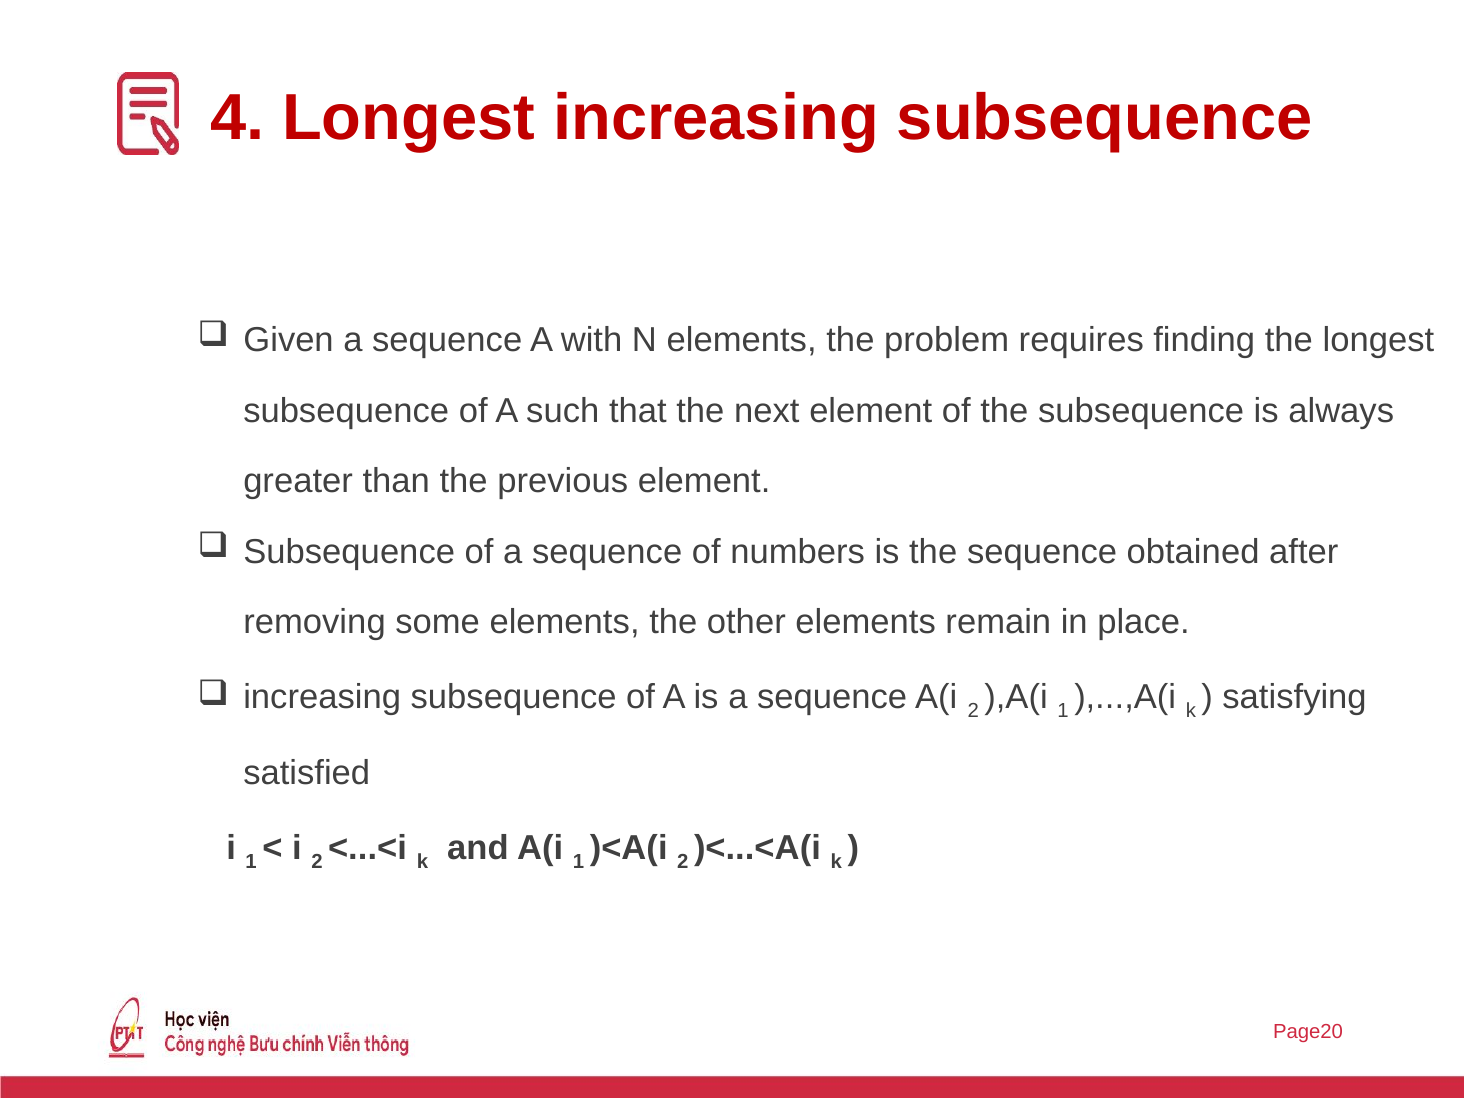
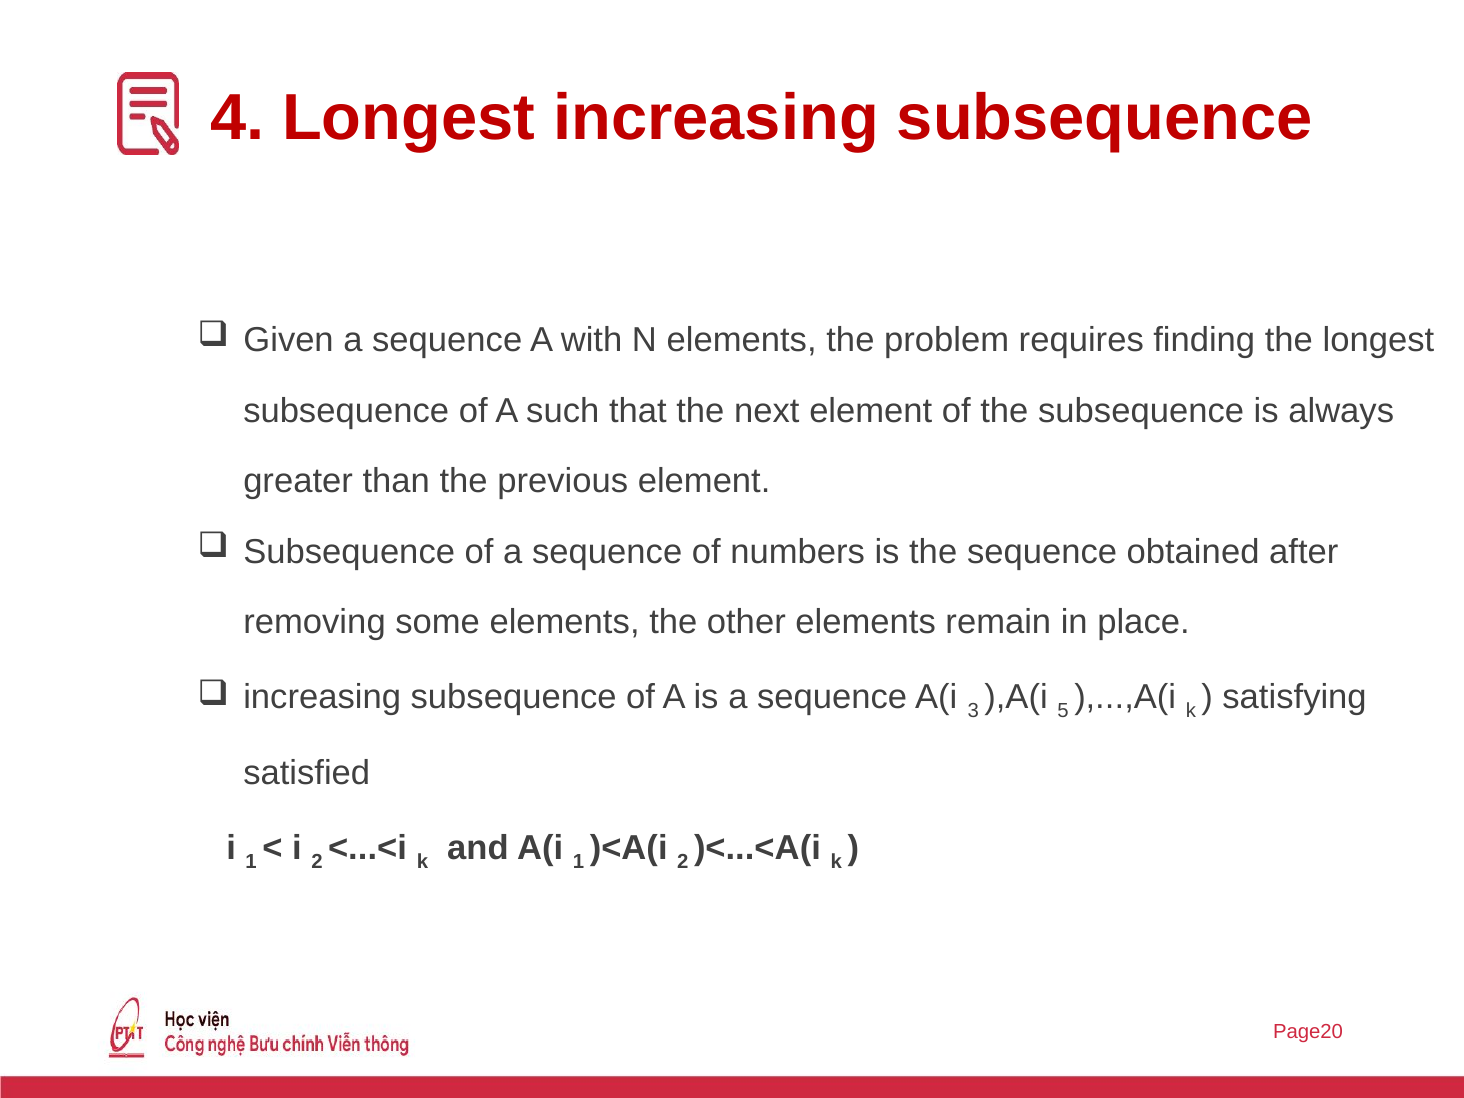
A(i 2: 2 -> 3
),A(i 1: 1 -> 5
